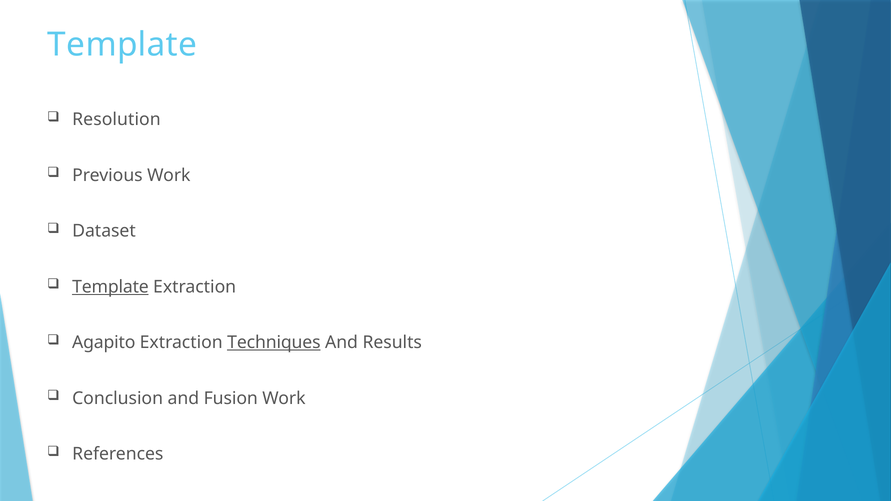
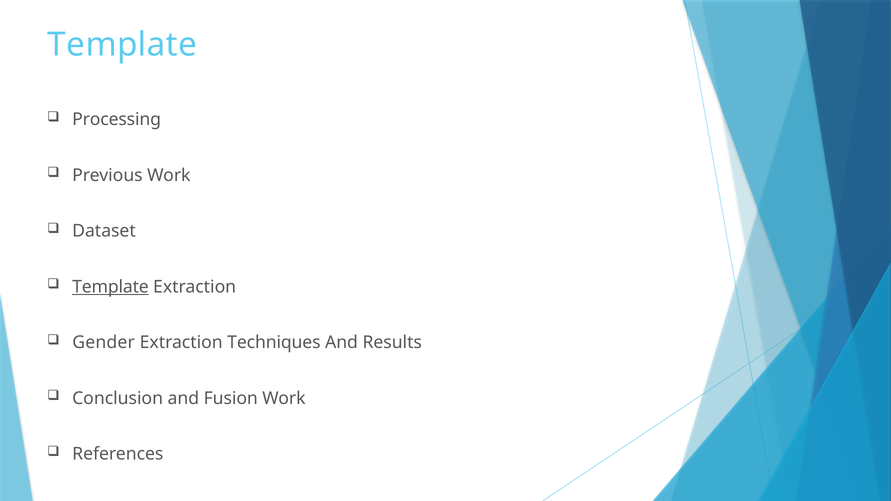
Resolution: Resolution -> Processing
Agapito: Agapito -> Gender
Techniques underline: present -> none
